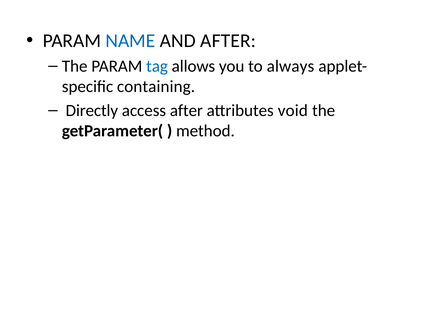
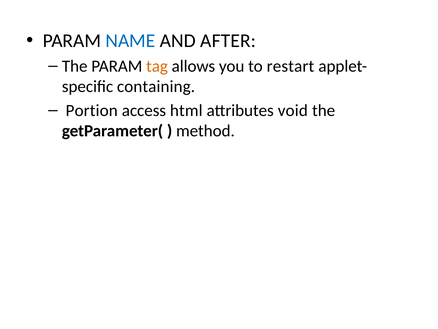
tag colour: blue -> orange
always: always -> restart
Directly: Directly -> Portion
access after: after -> html
